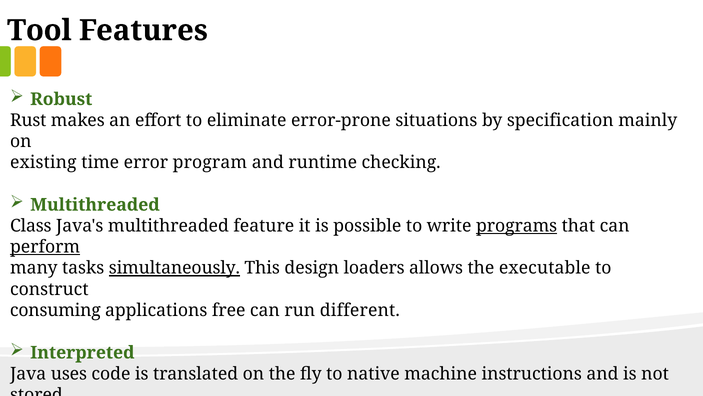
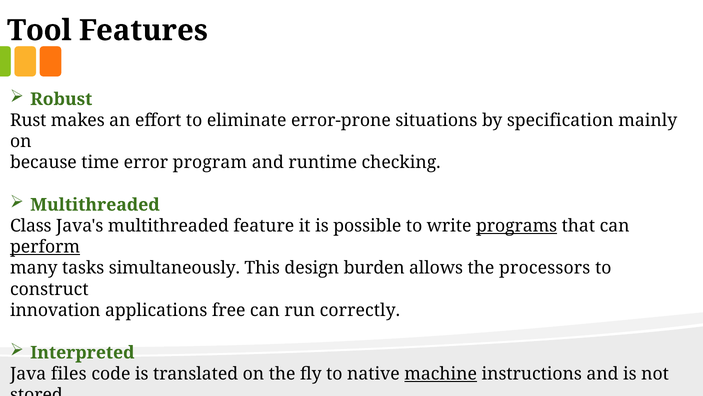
existing: existing -> because
simultaneously underline: present -> none
loaders: loaders -> burden
executable: executable -> processors
consuming: consuming -> innovation
different: different -> correctly
uses: uses -> files
machine underline: none -> present
